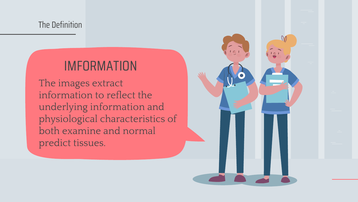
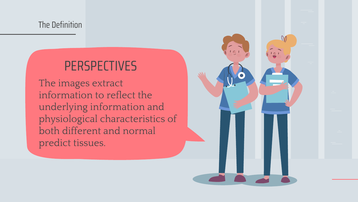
IMFORMATION: IMFORMATION -> PERSPECTIVES
examine: examine -> different
